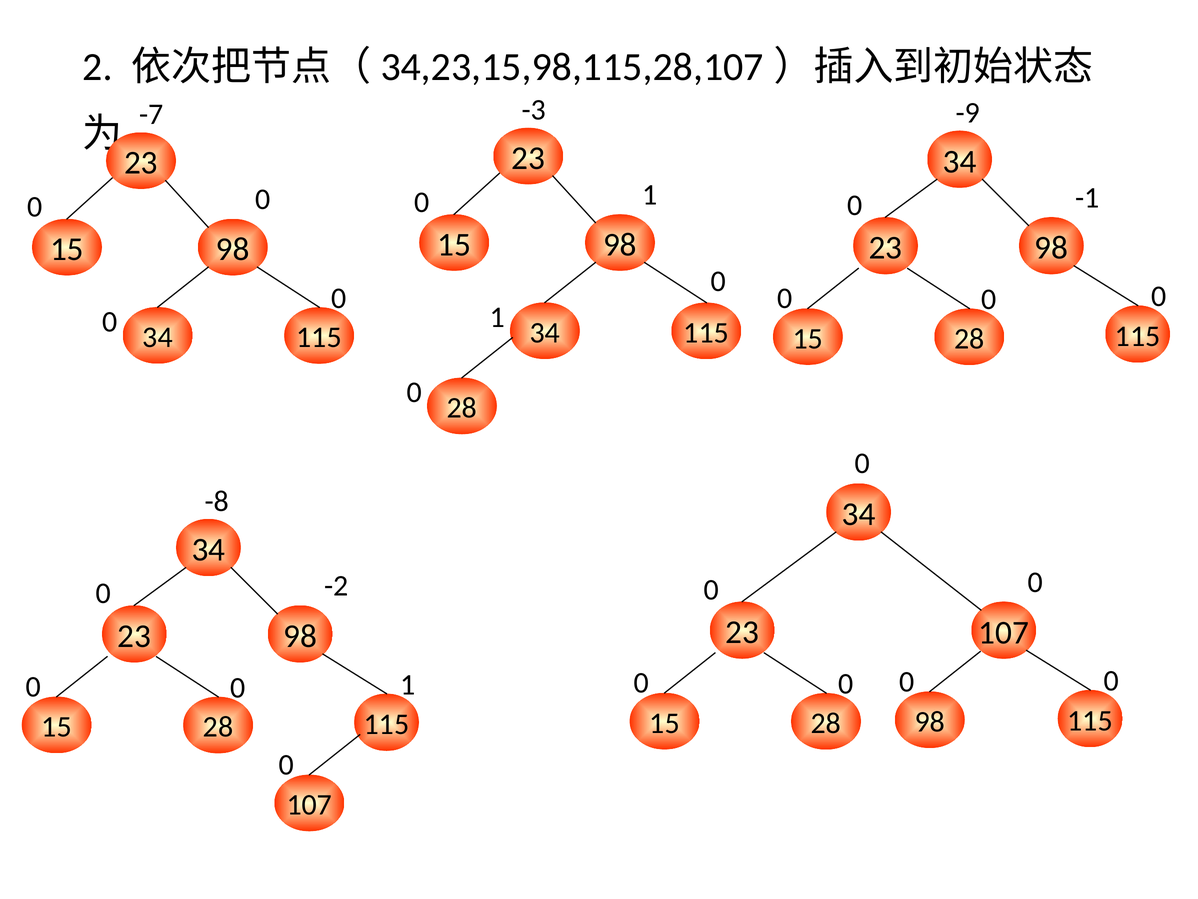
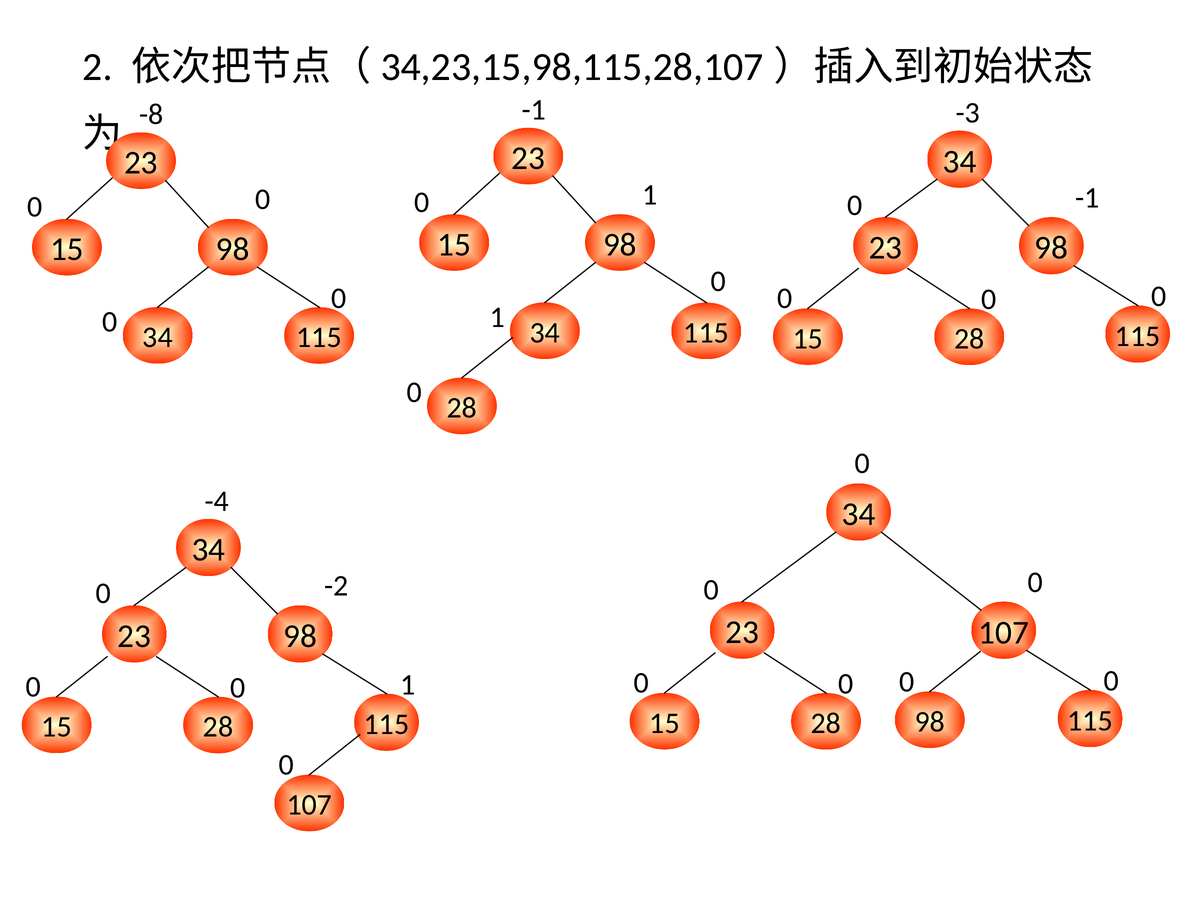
-3 at (534, 110): -3 -> -1
-9: -9 -> -3
-7: -7 -> -8
-8: -8 -> -4
